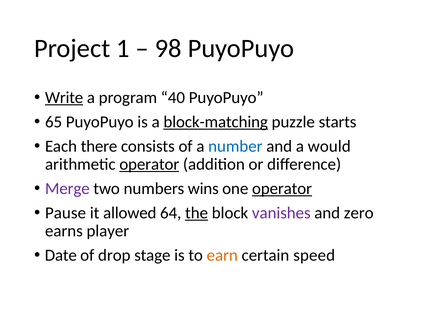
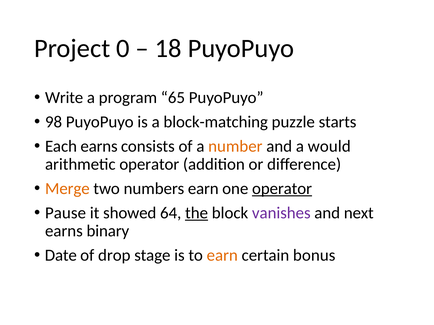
1: 1 -> 0
98: 98 -> 18
Write underline: present -> none
40: 40 -> 65
65: 65 -> 98
block-matching underline: present -> none
Each there: there -> earns
number colour: blue -> orange
operator at (149, 165) underline: present -> none
Merge colour: purple -> orange
numbers wins: wins -> earn
allowed: allowed -> showed
zero: zero -> next
player: player -> binary
speed: speed -> bonus
